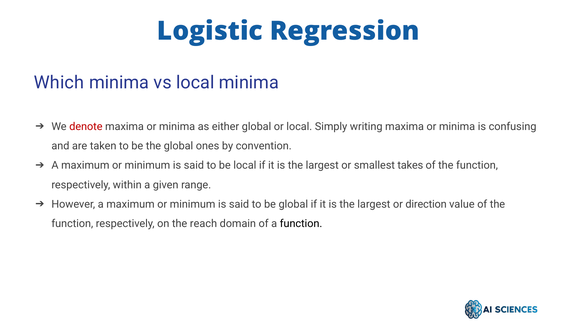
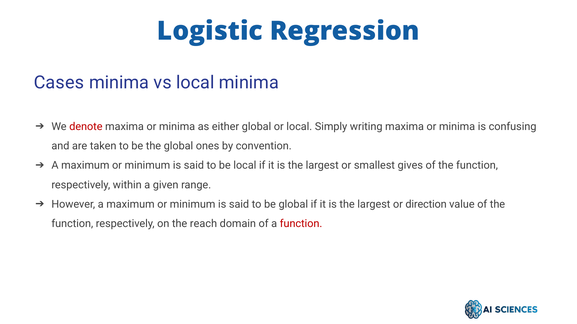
Which: Which -> Cases
takes: takes -> gives
function at (301, 224) colour: black -> red
